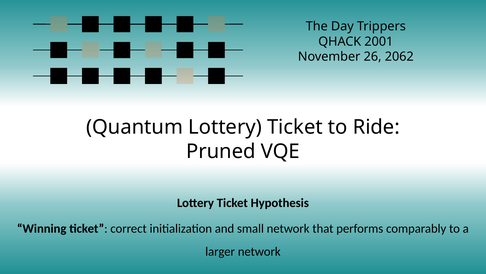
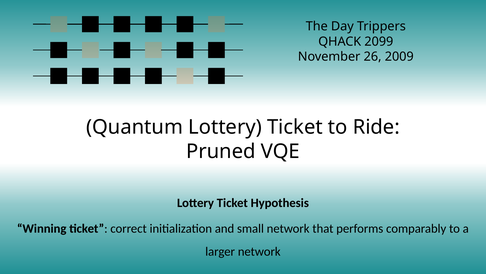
2001: 2001 -> 2099
2062: 2062 -> 2009
